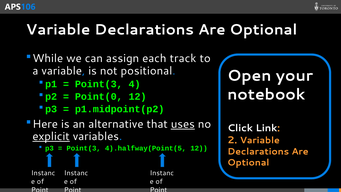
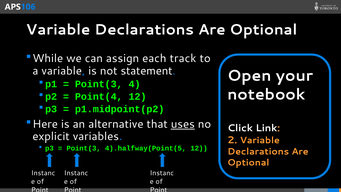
positional: positional -> statement
Point(0: Point(0 -> Point(4
explicit underline: present -> none
